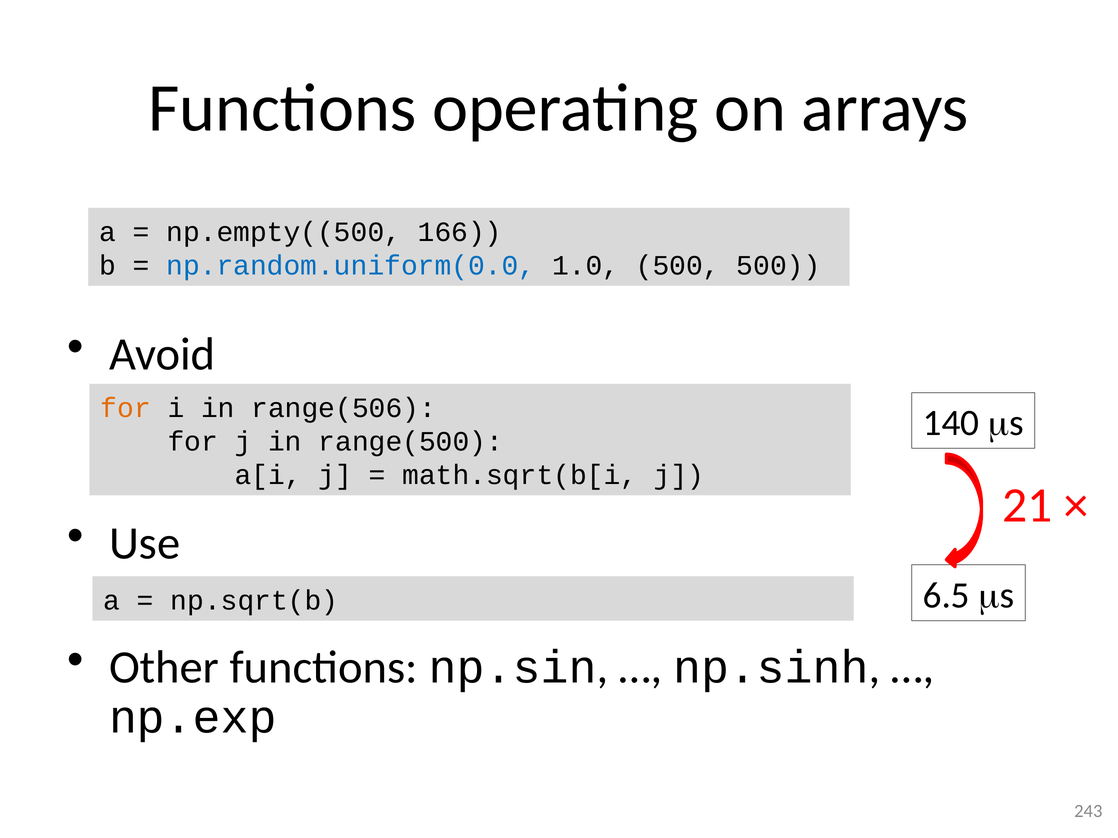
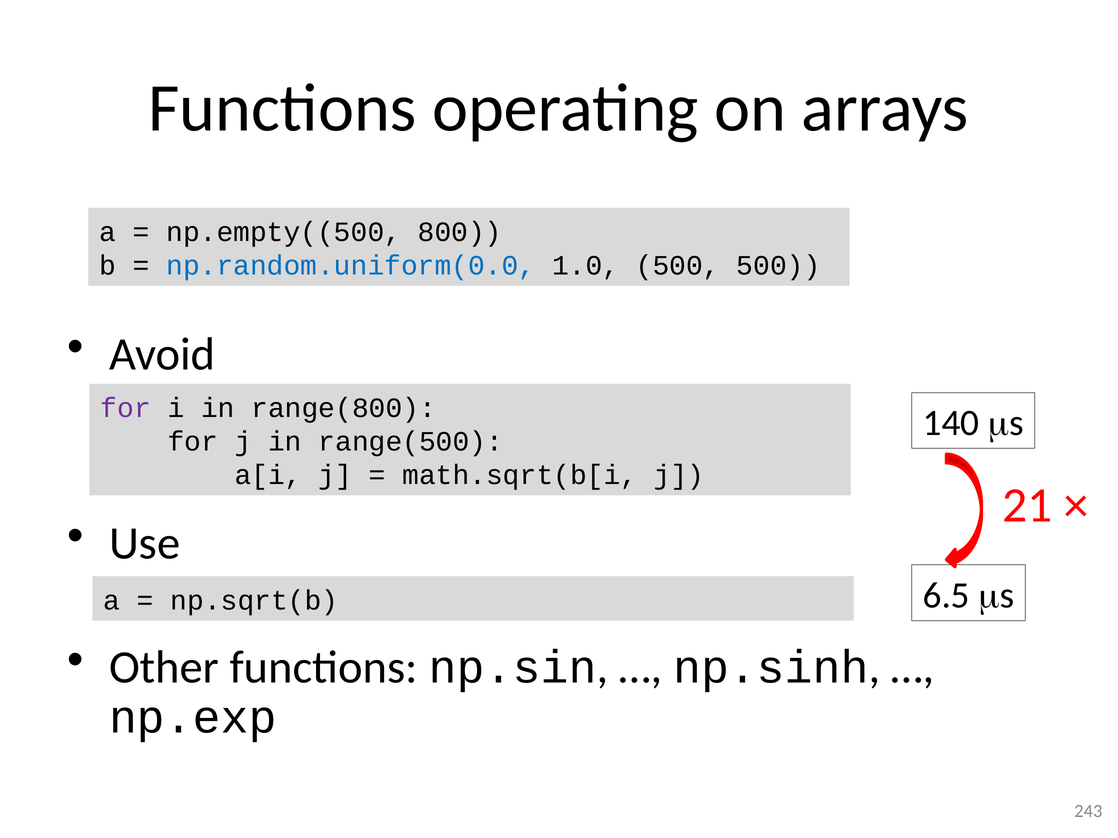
166: 166 -> 800
for at (126, 408) colour: orange -> purple
range(506: range(506 -> range(800
